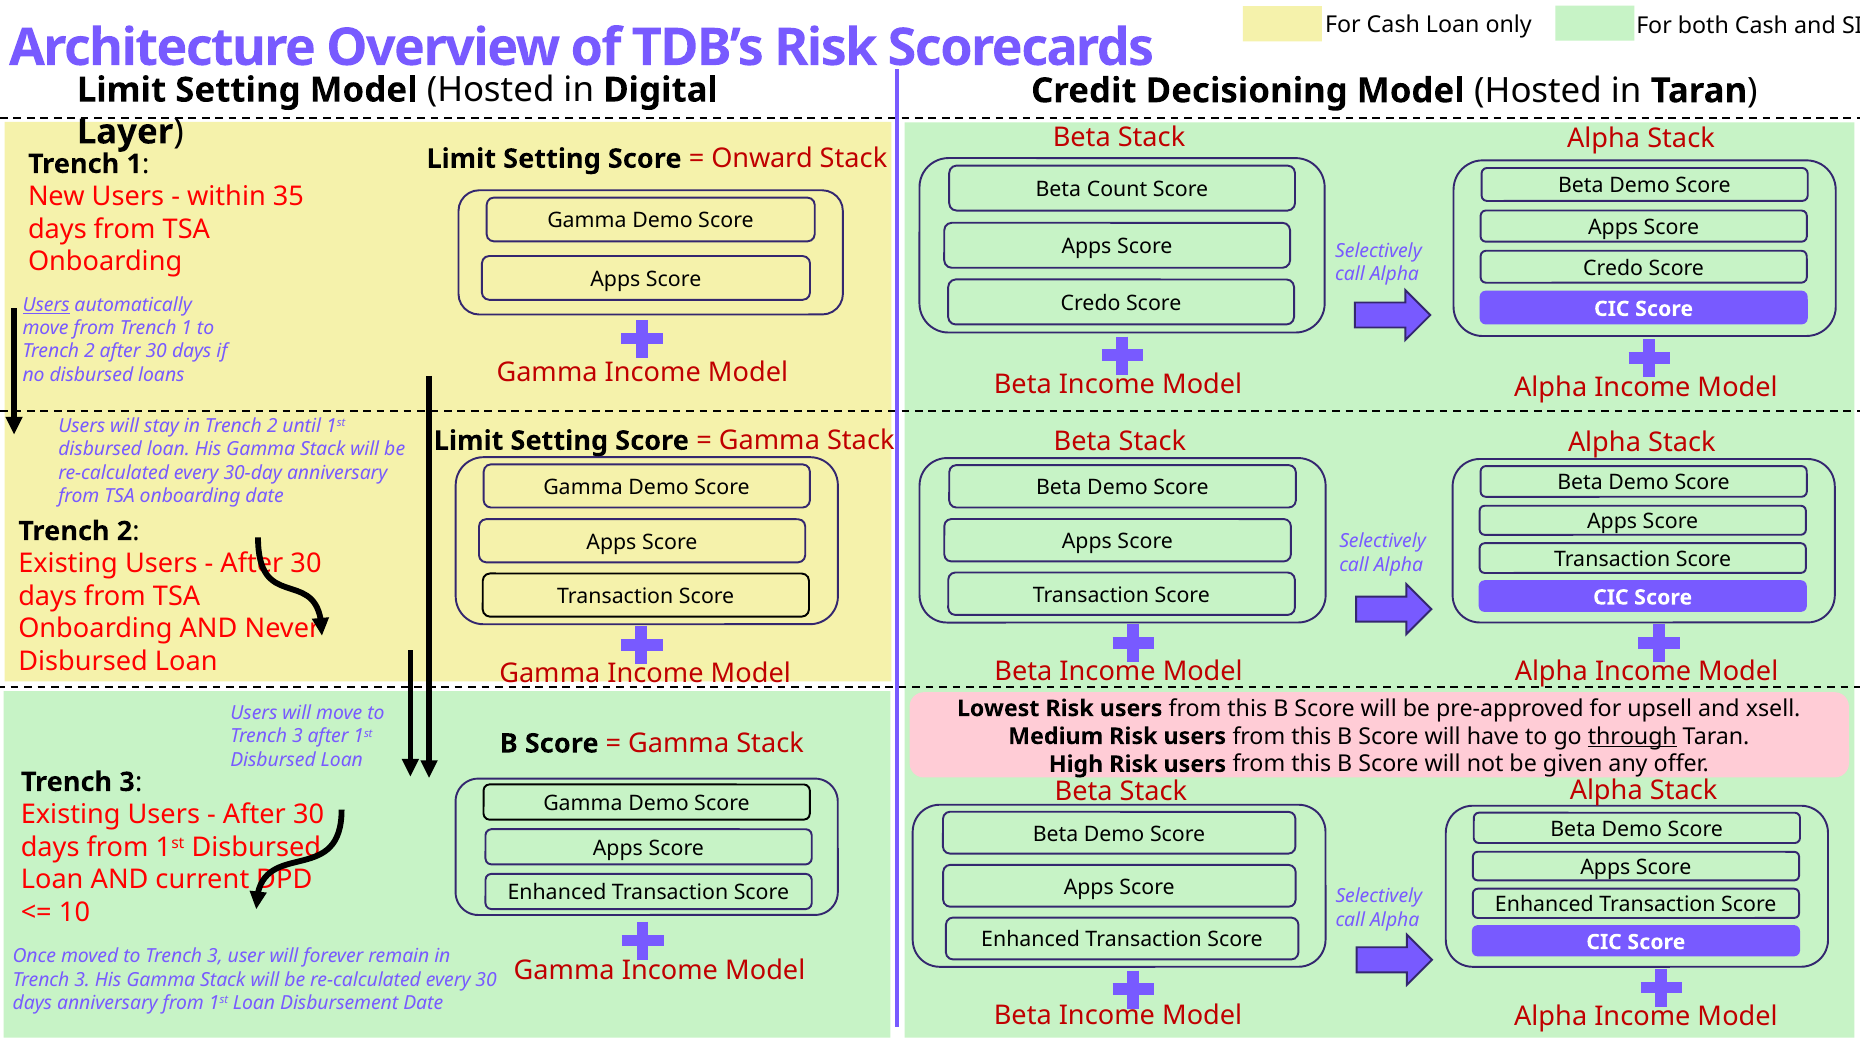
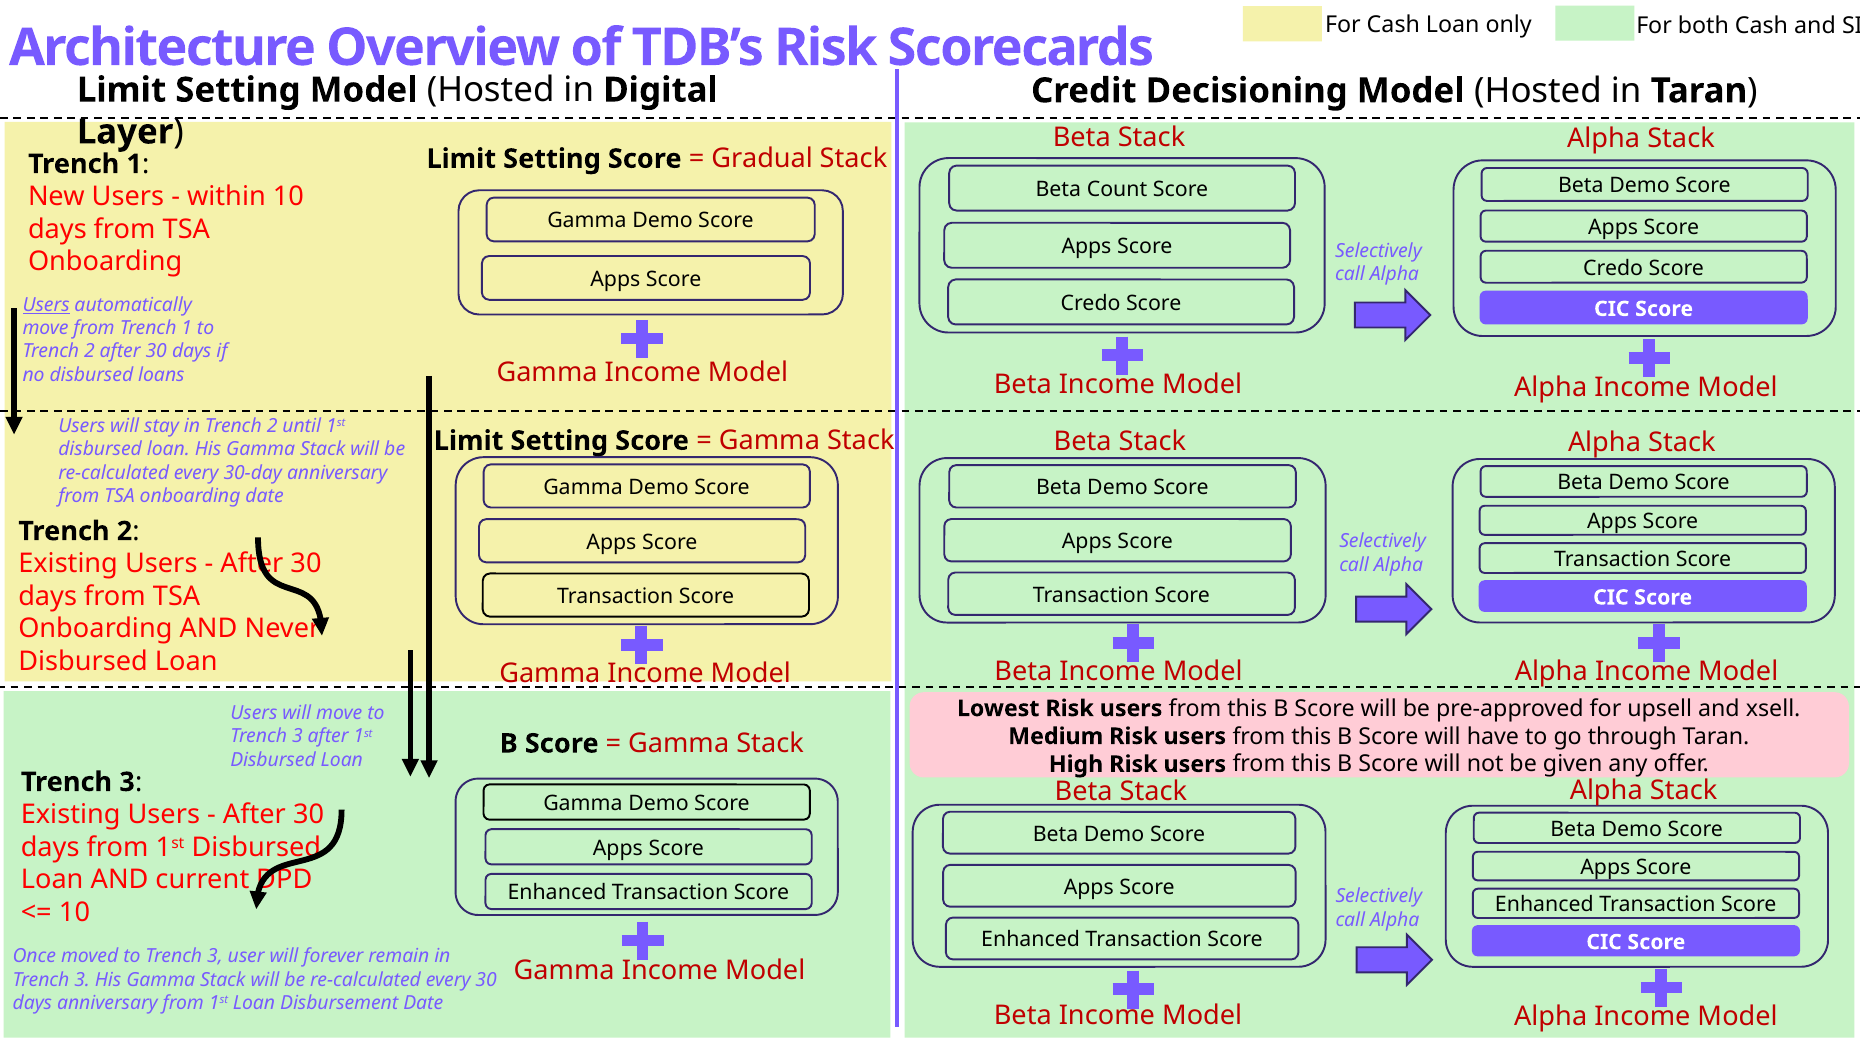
Onward: Onward -> Gradual
within 35: 35 -> 10
through underline: present -> none
